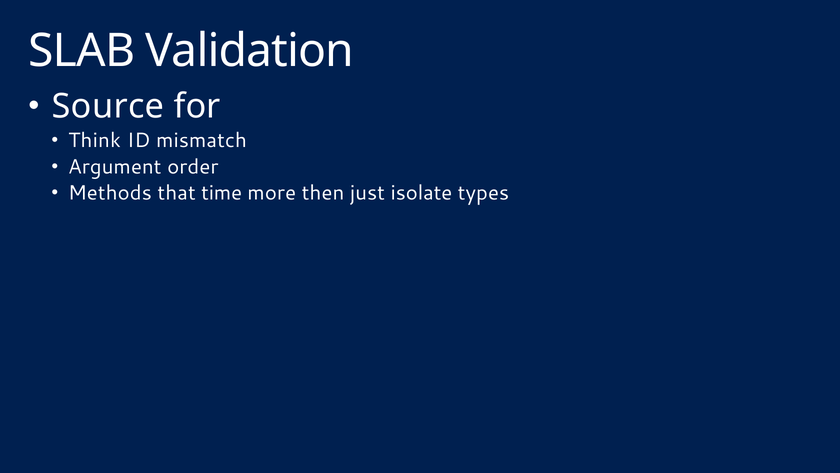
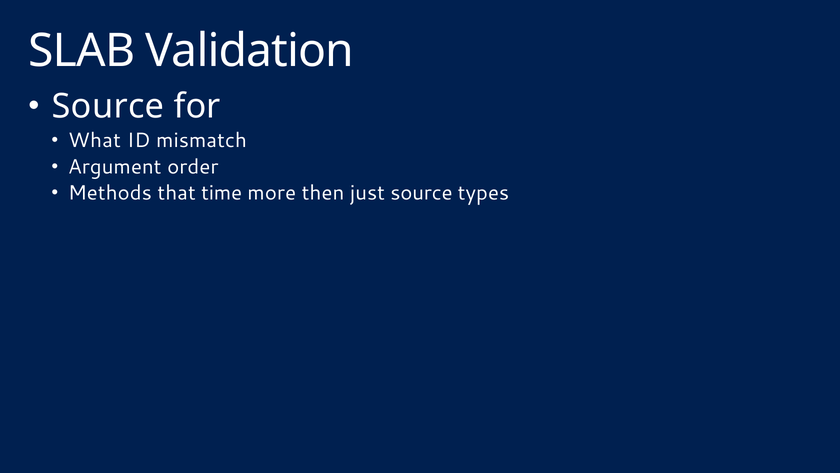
Think: Think -> What
just isolate: isolate -> source
